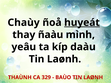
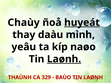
ñaàu: ñaàu -> daàu
daàu: daàu -> naøo
Laønh at (64, 59) underline: none -> present
